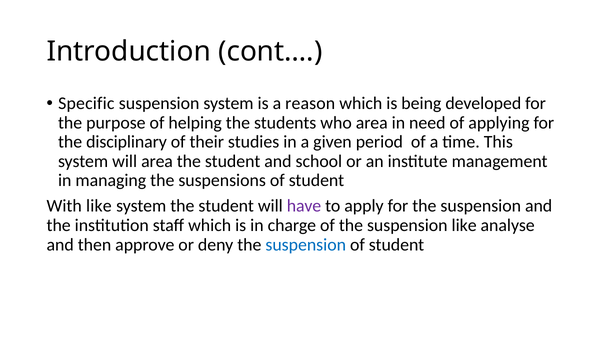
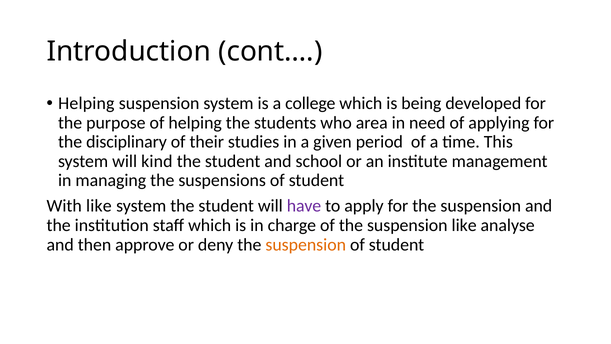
Specific at (86, 103): Specific -> Helping
reason: reason -> college
will area: area -> kind
suspension at (306, 244) colour: blue -> orange
